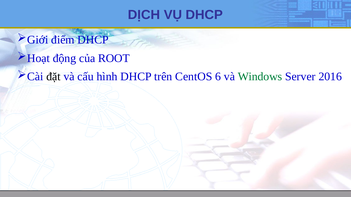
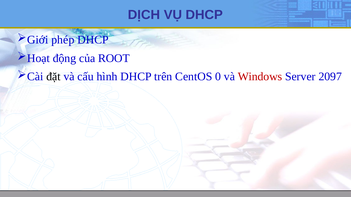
điểm: điểm -> phép
6: 6 -> 0
Windows colour: green -> red
2016: 2016 -> 2097
